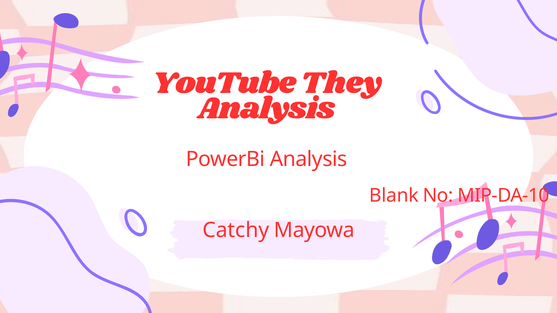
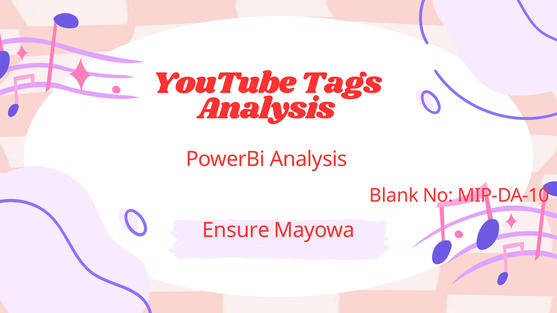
They: They -> Tags
Catchy: Catchy -> Ensure
